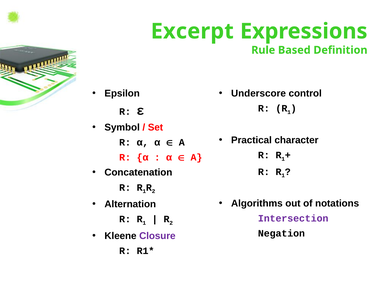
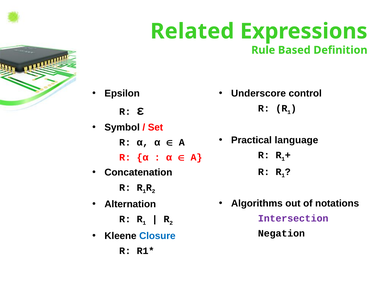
Excerpt: Excerpt -> Related
character: character -> language
Closure colour: purple -> blue
